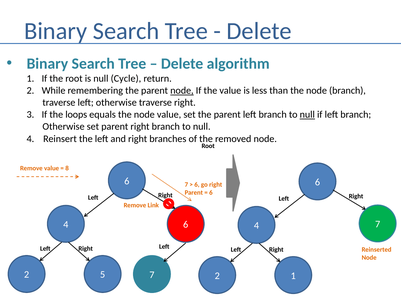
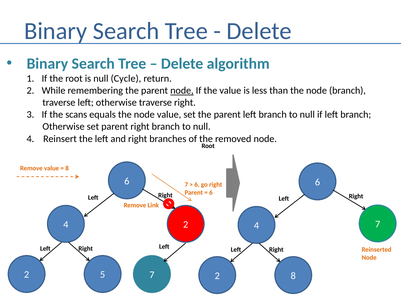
loops: loops -> scans
null at (307, 115) underline: present -> none
6 at (186, 224): 6 -> 2
2 1: 1 -> 8
